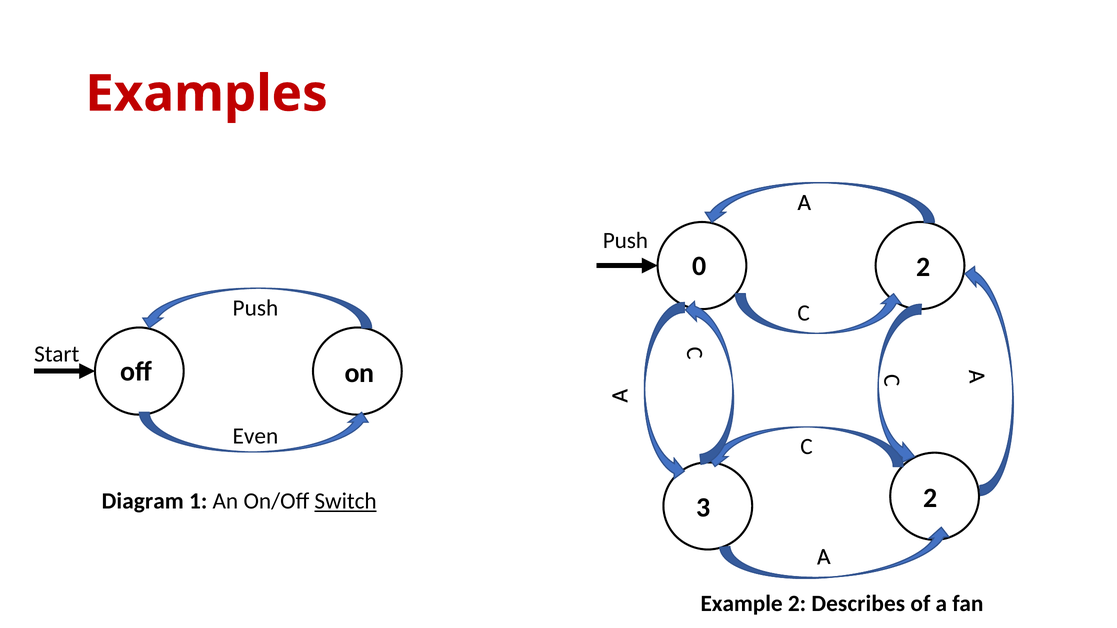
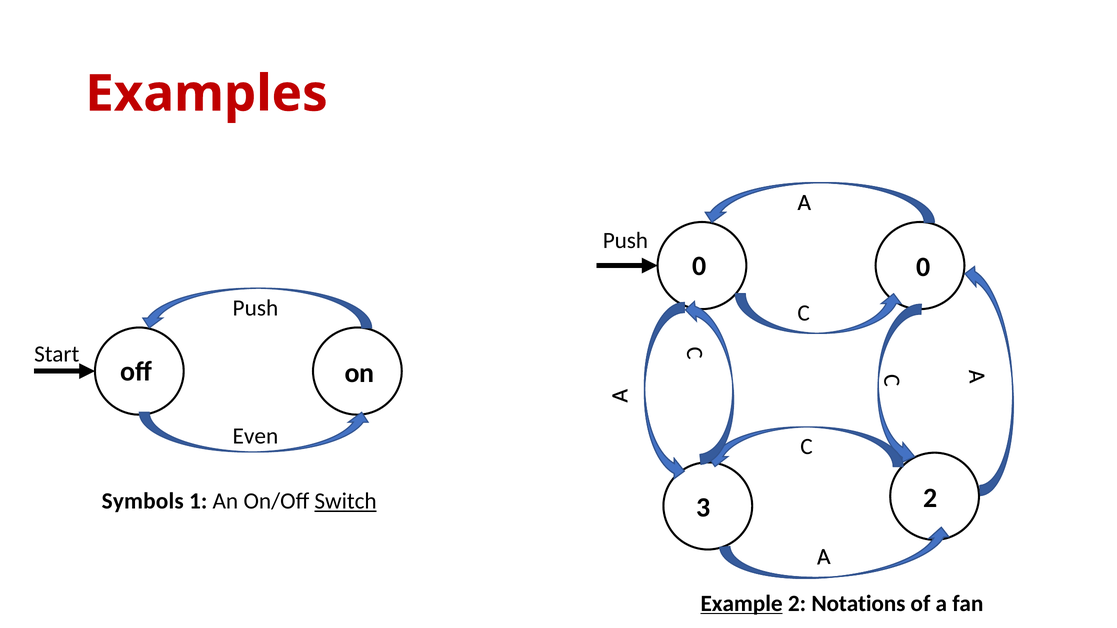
0 2: 2 -> 0
Diagram: Diagram -> Symbols
Example underline: none -> present
Describes: Describes -> Notations
